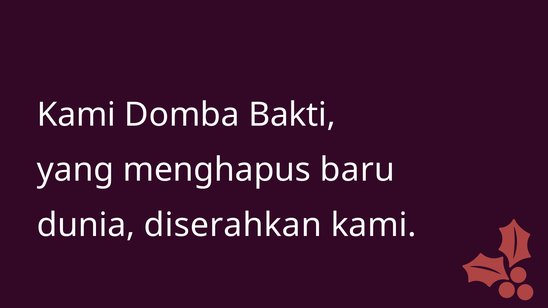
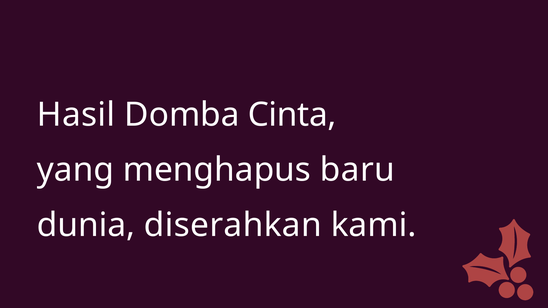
Kami at (76, 115): Kami -> Hasil
Bakti: Bakti -> Cinta
